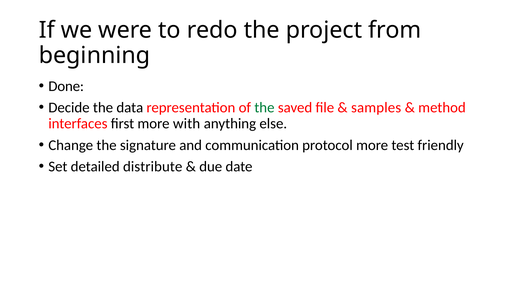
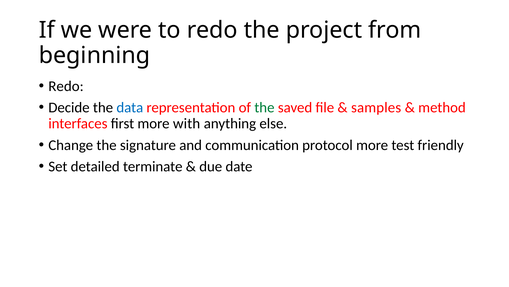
Done at (66, 86): Done -> Redo
data colour: black -> blue
distribute: distribute -> terminate
